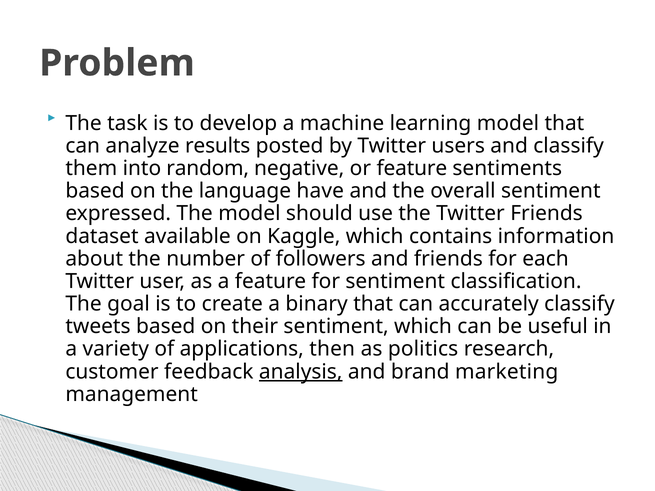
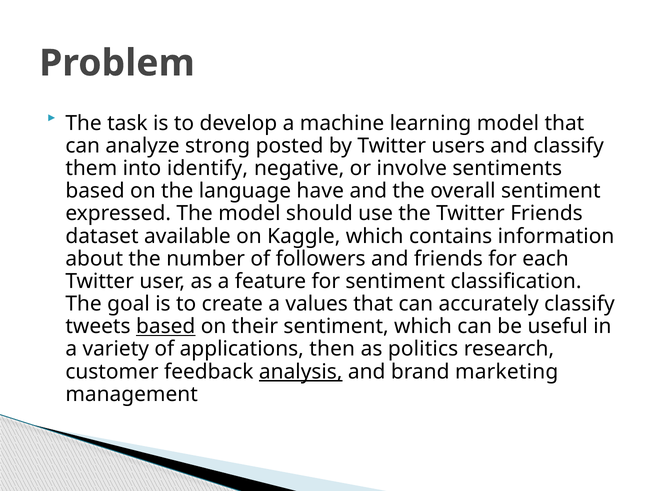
results: results -> strong
random: random -> identify
or feature: feature -> involve
binary: binary -> values
based at (166, 327) underline: none -> present
